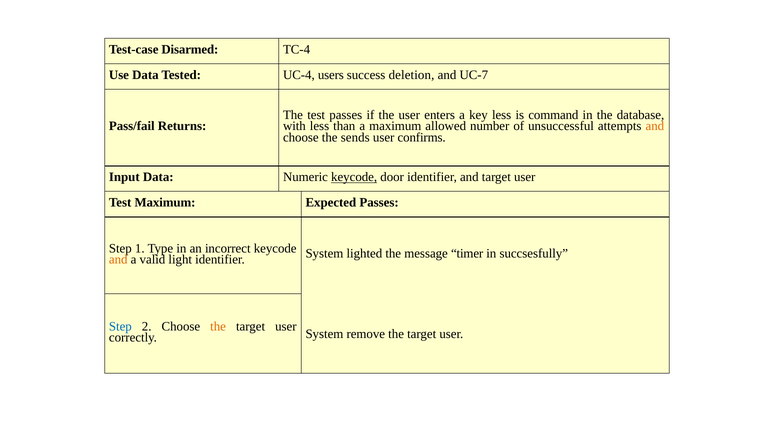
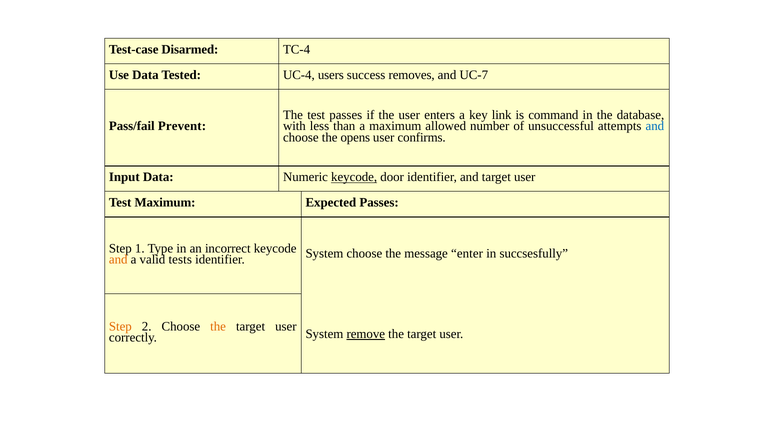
deletion: deletion -> removes
key less: less -> link
Returns: Returns -> Prevent
and at (655, 126) colour: orange -> blue
sends: sends -> opens
light: light -> tests
System lighted: lighted -> choose
timer: timer -> enter
Step at (120, 327) colour: blue -> orange
remove underline: none -> present
